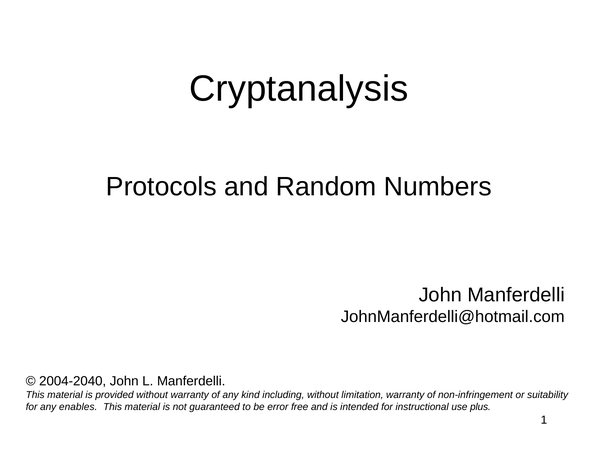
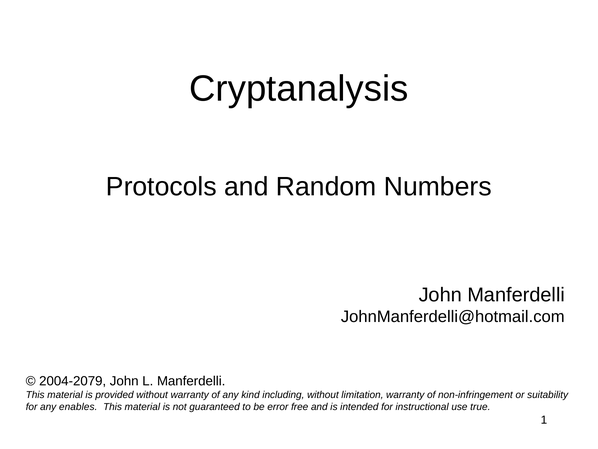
2004-2040: 2004-2040 -> 2004-2079
plus: plus -> true
